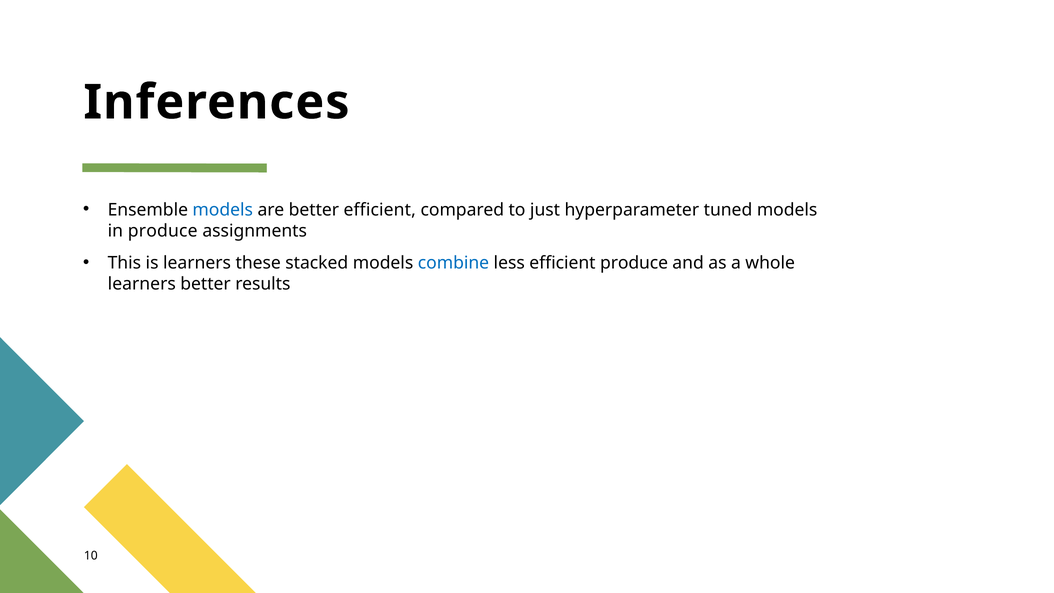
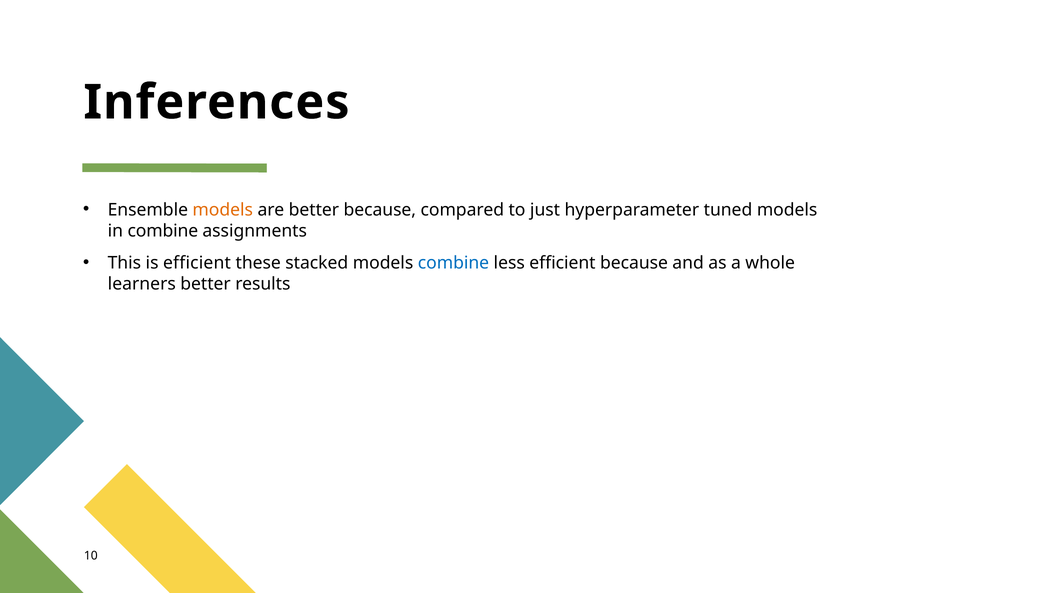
models at (223, 210) colour: blue -> orange
better efficient: efficient -> because
in produce: produce -> combine
is learners: learners -> efficient
efficient produce: produce -> because
